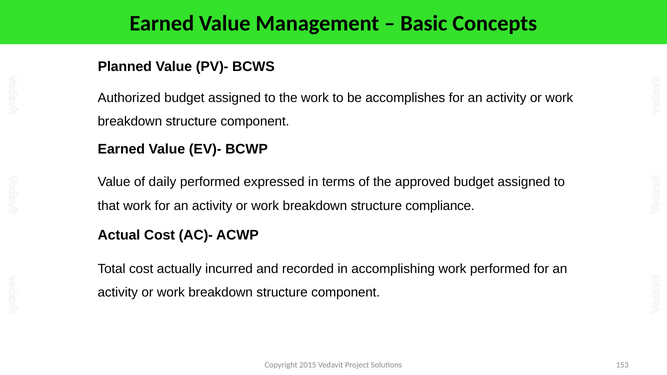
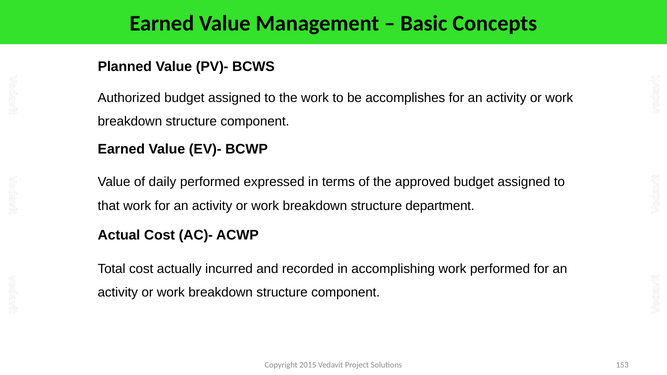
compliance: compliance -> department
